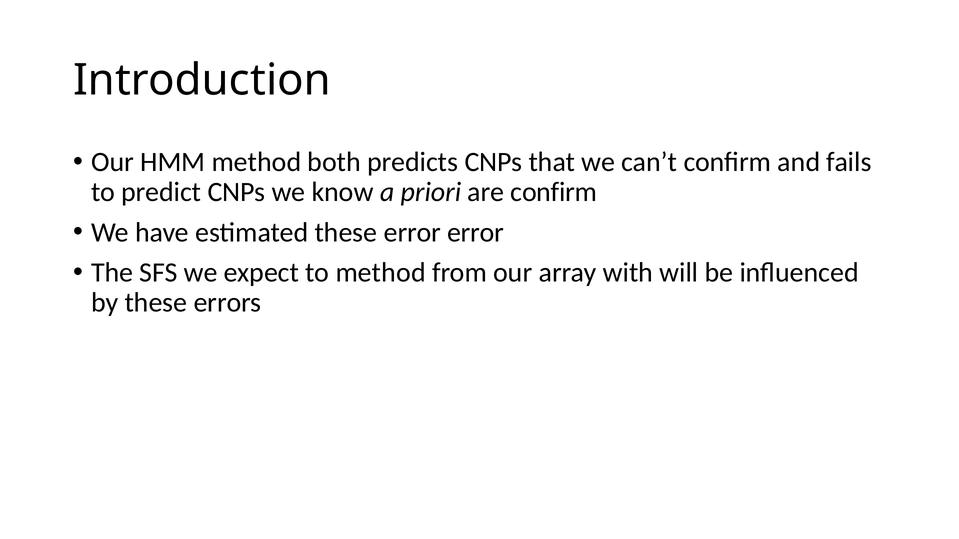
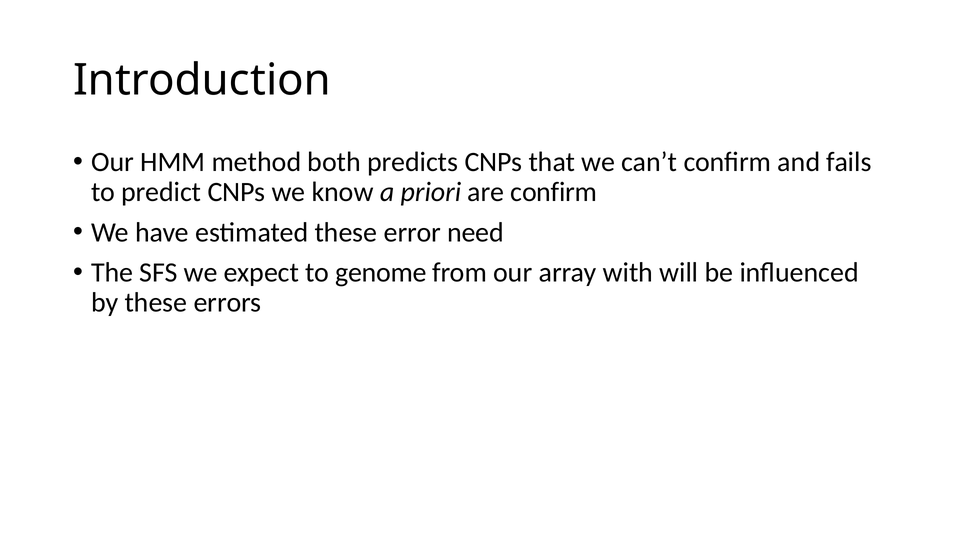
error error: error -> need
to method: method -> genome
